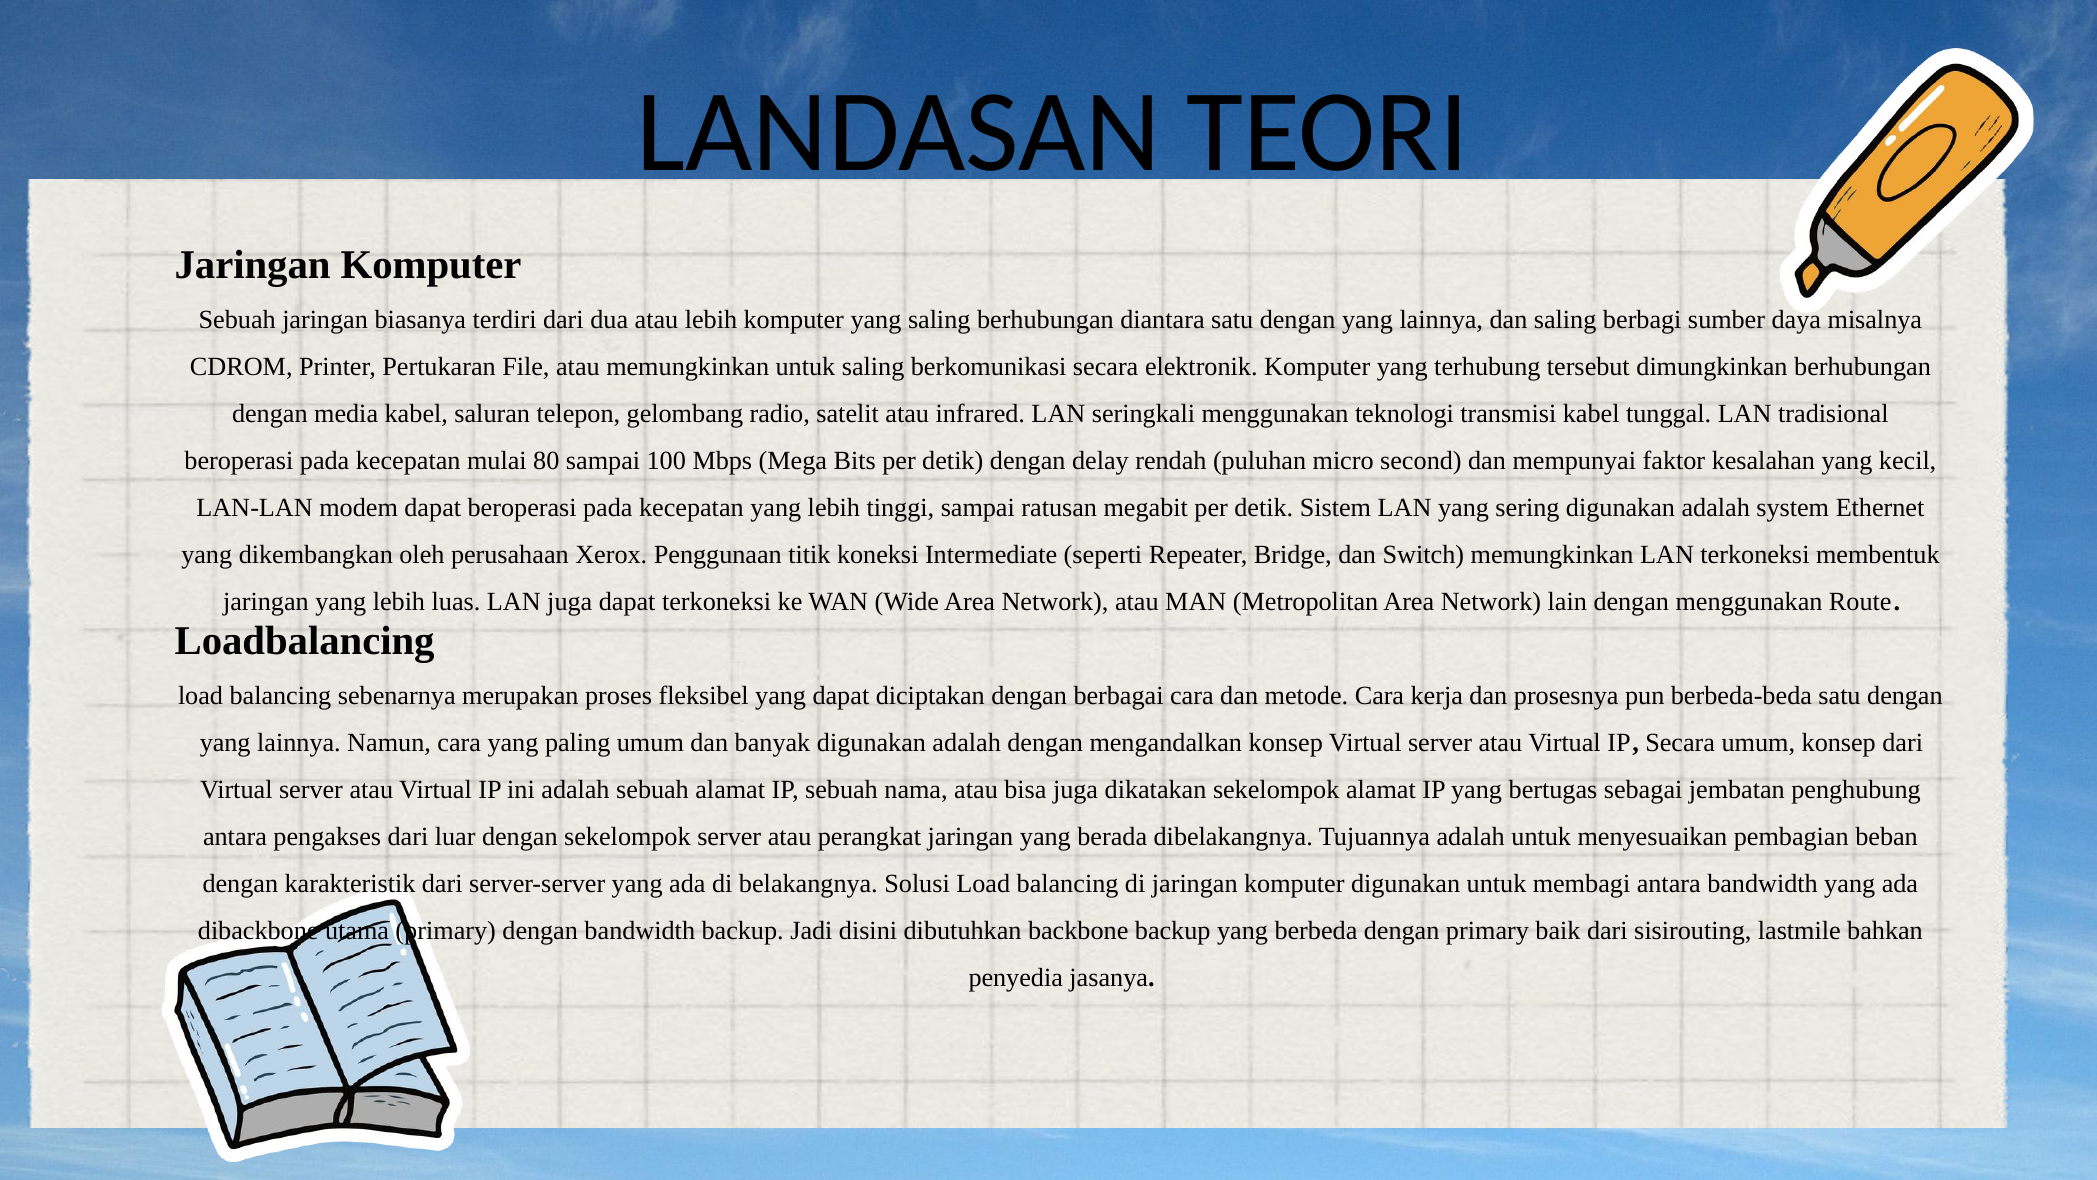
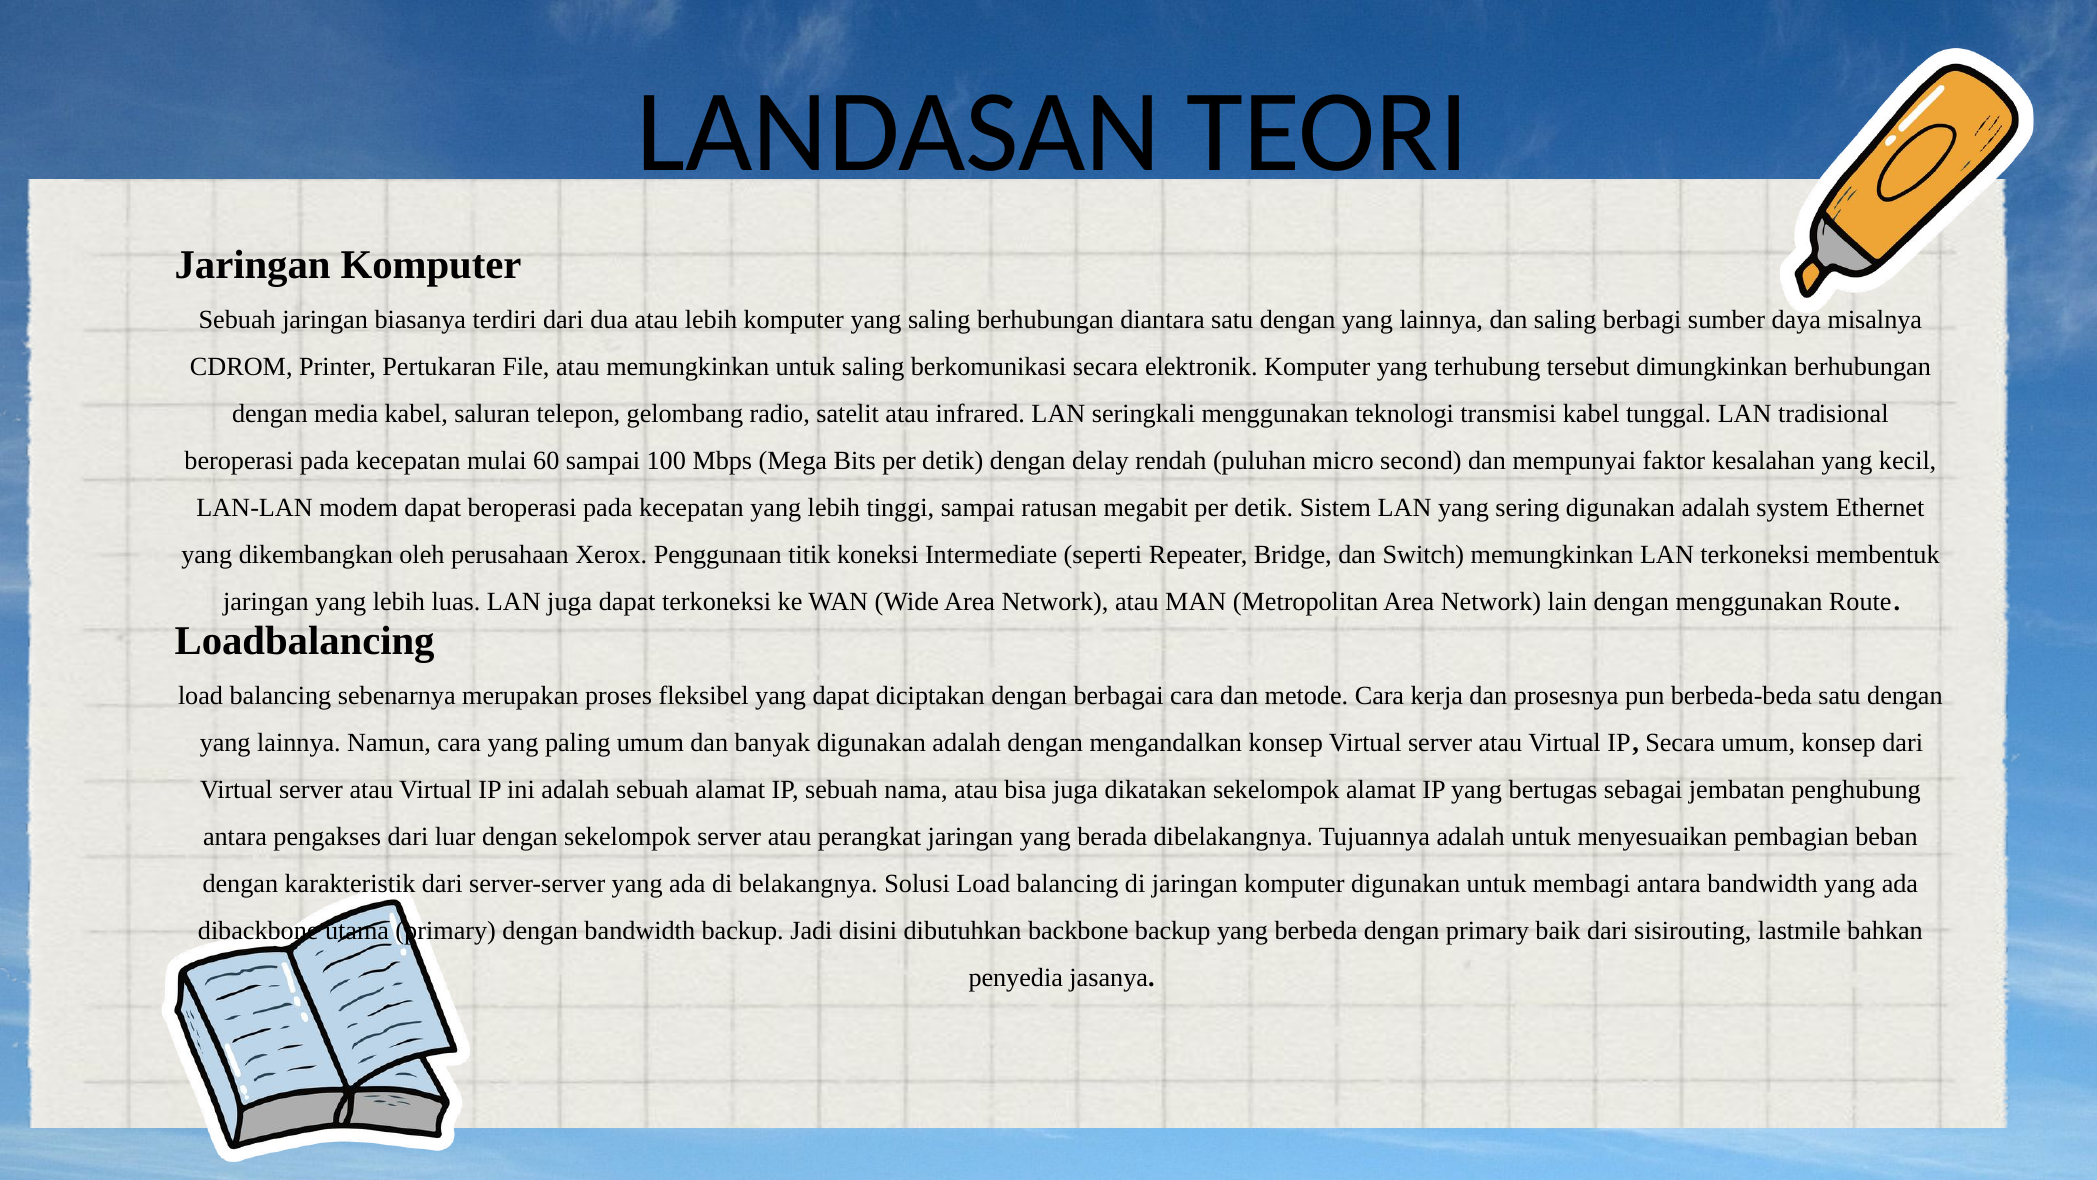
80: 80 -> 60
